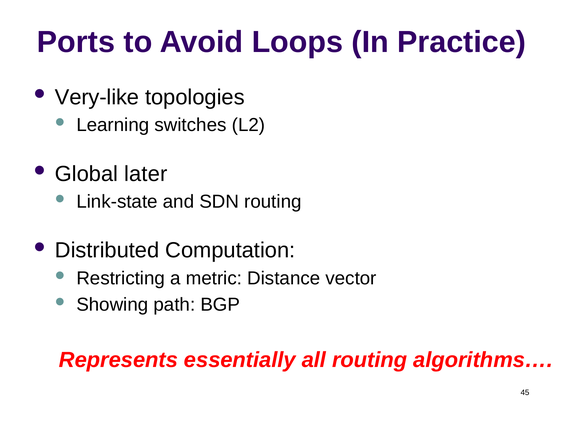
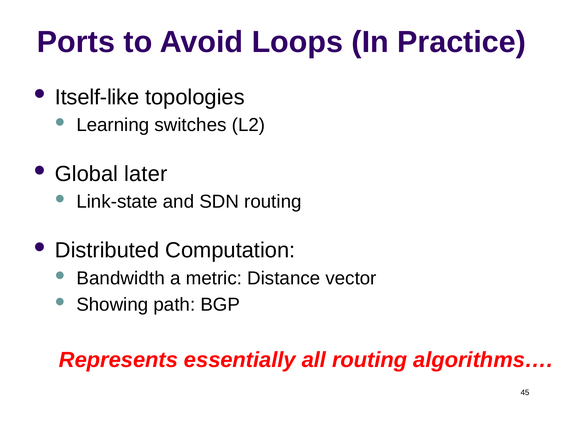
Very-like: Very-like -> Itself-like
Restricting: Restricting -> Bandwidth
